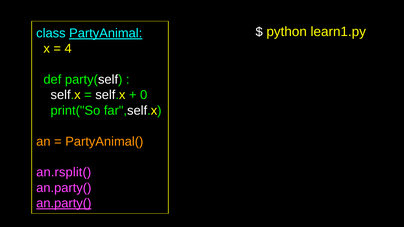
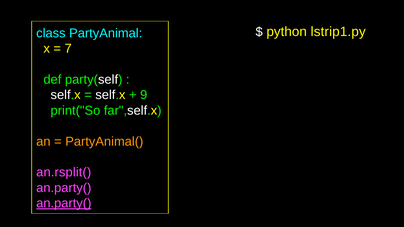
learn1.py: learn1.py -> lstrip1.py
PartyAnimal underline: present -> none
4: 4 -> 7
0: 0 -> 9
